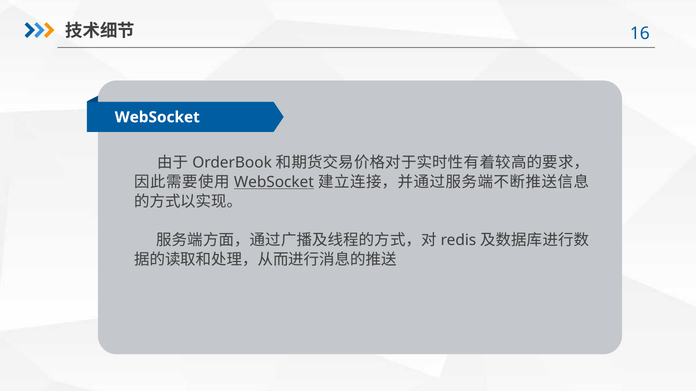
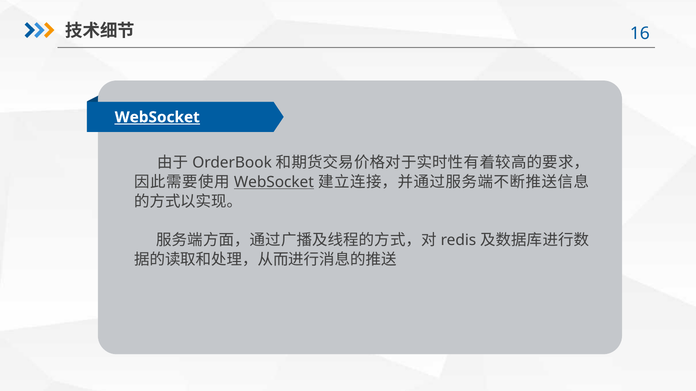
WebSocket at (157, 117) underline: none -> present
